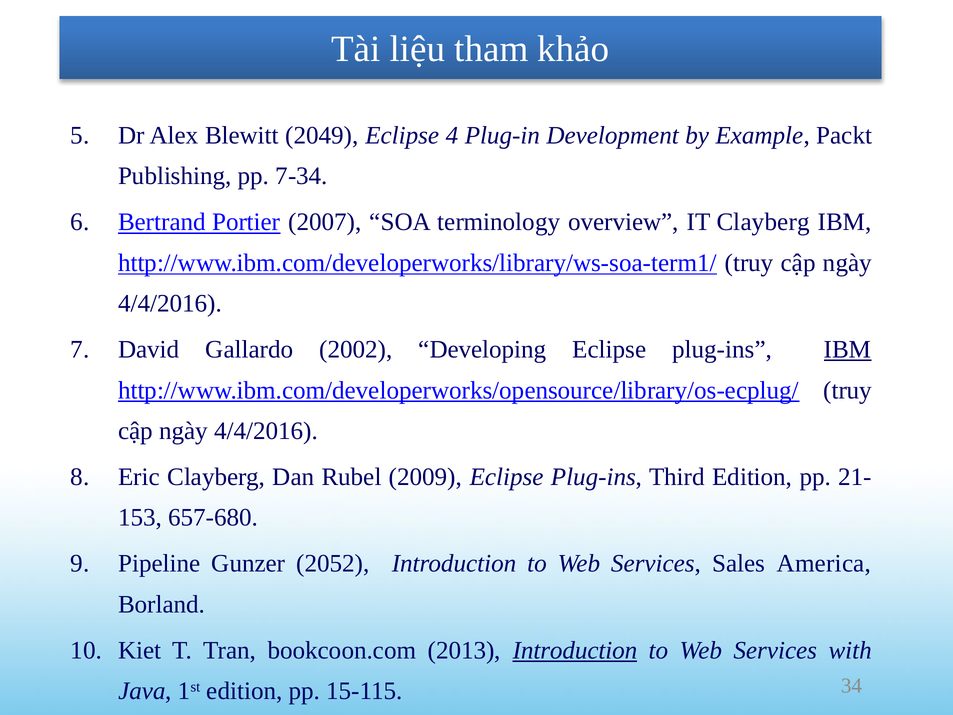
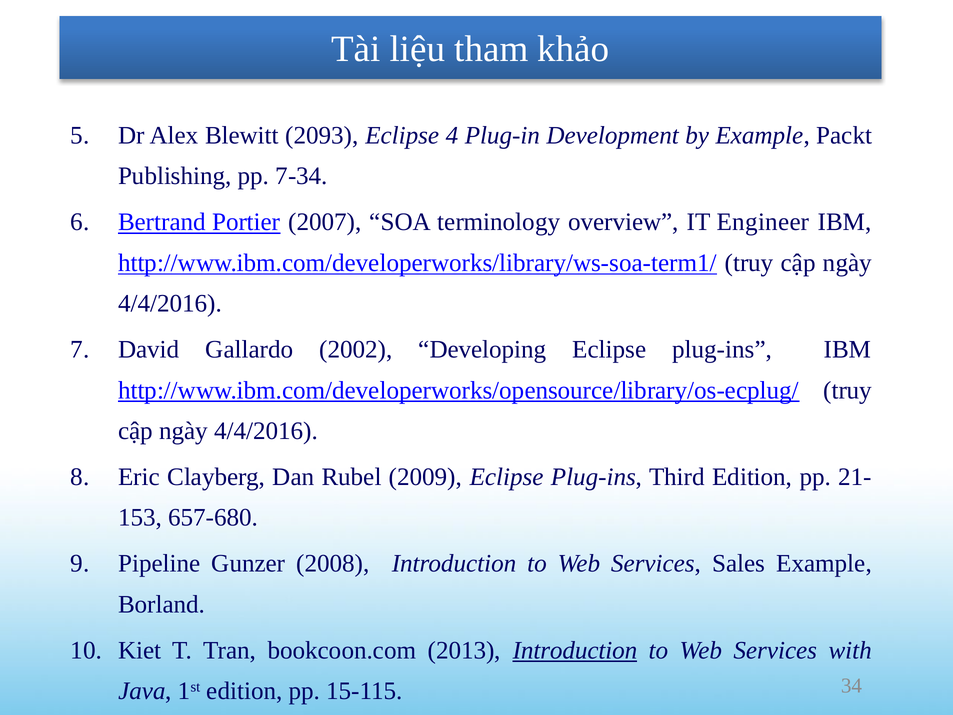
2049: 2049 -> 2093
IT Clayberg: Clayberg -> Engineer
IBM at (848, 349) underline: present -> none
2052: 2052 -> 2008
Sales America: America -> Example
